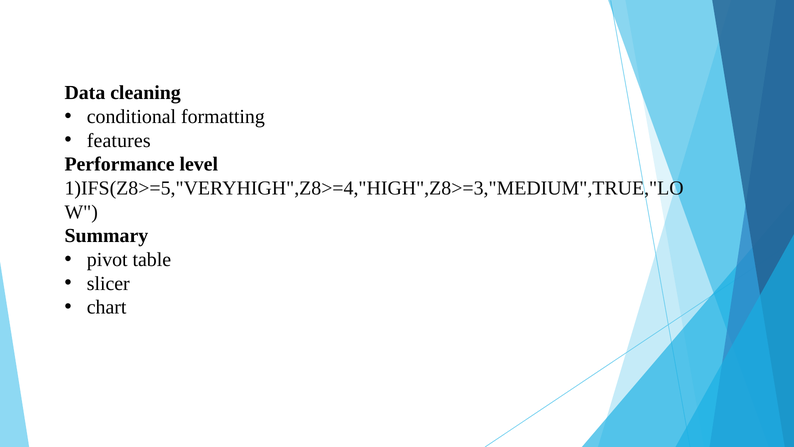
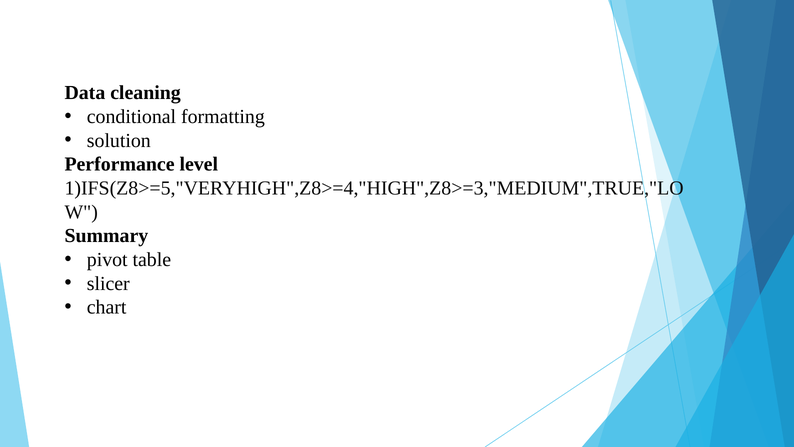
features: features -> solution
